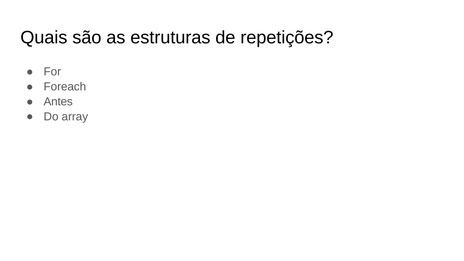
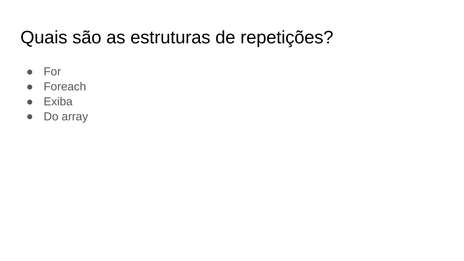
Antes: Antes -> Exiba
